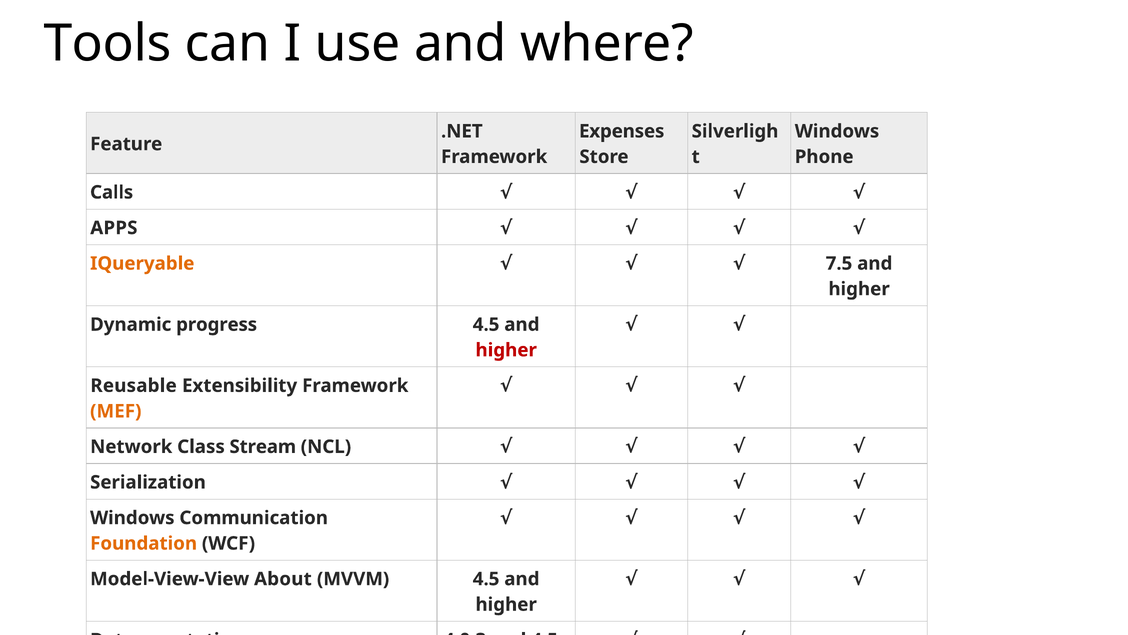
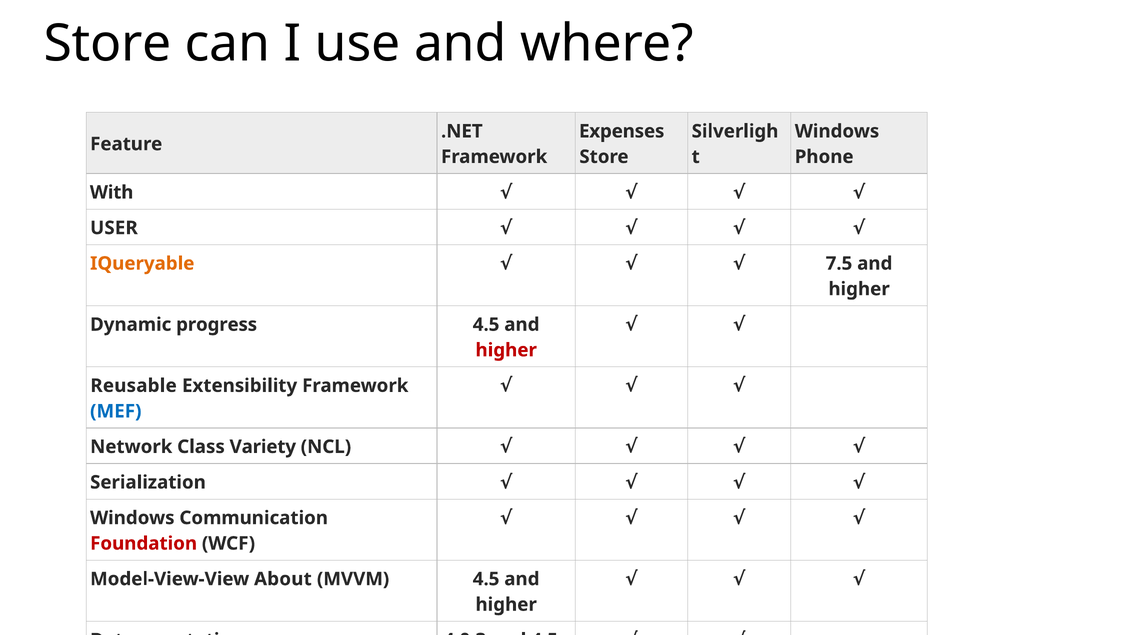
Tools at (108, 44): Tools -> Store
Calls: Calls -> With
APPS: APPS -> USER
MEF colour: orange -> blue
Stream: Stream -> Variety
Foundation colour: orange -> red
